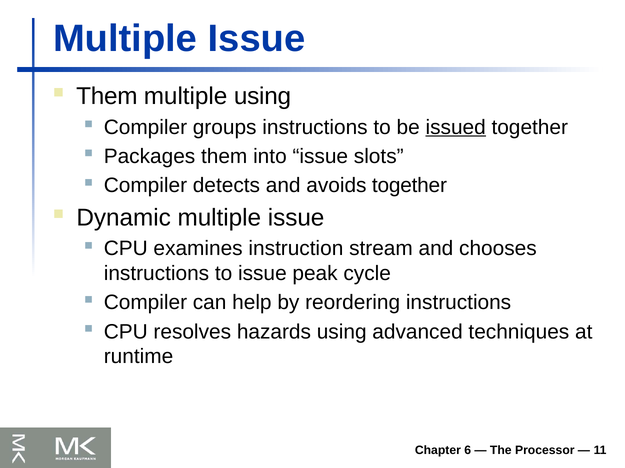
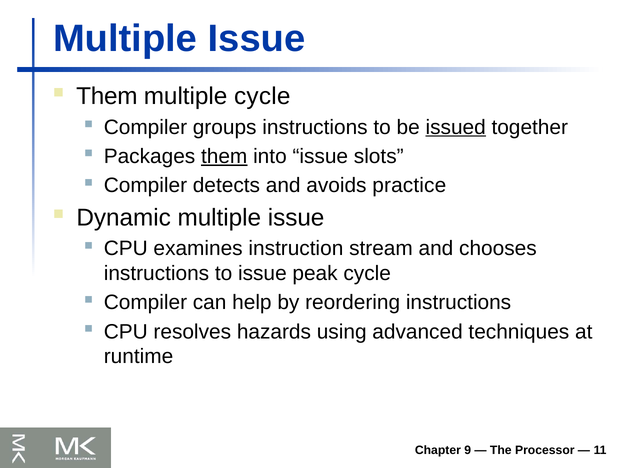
multiple using: using -> cycle
them at (224, 157) underline: none -> present
avoids together: together -> practice
6: 6 -> 9
